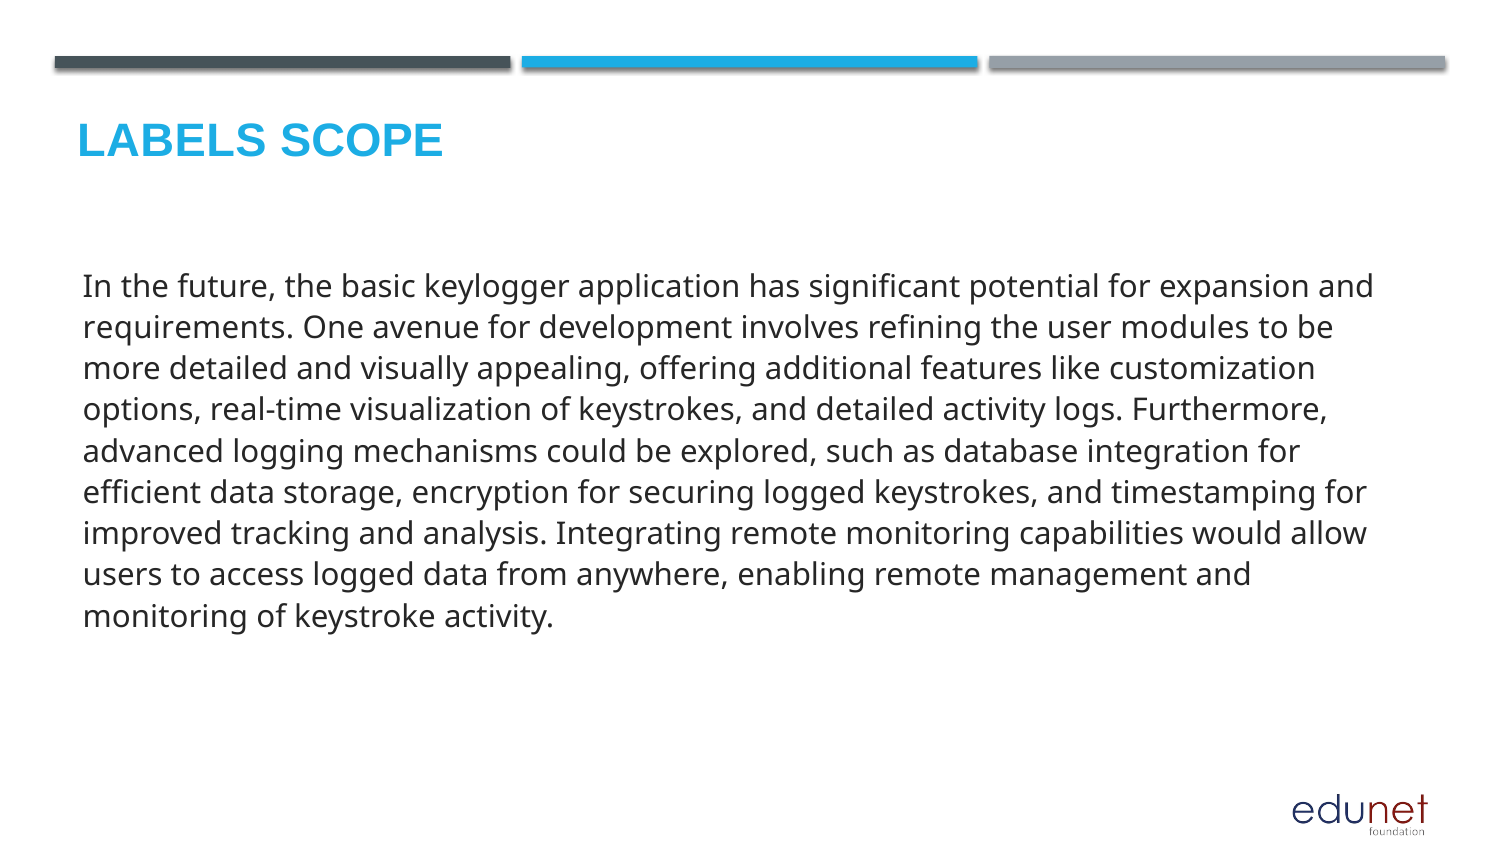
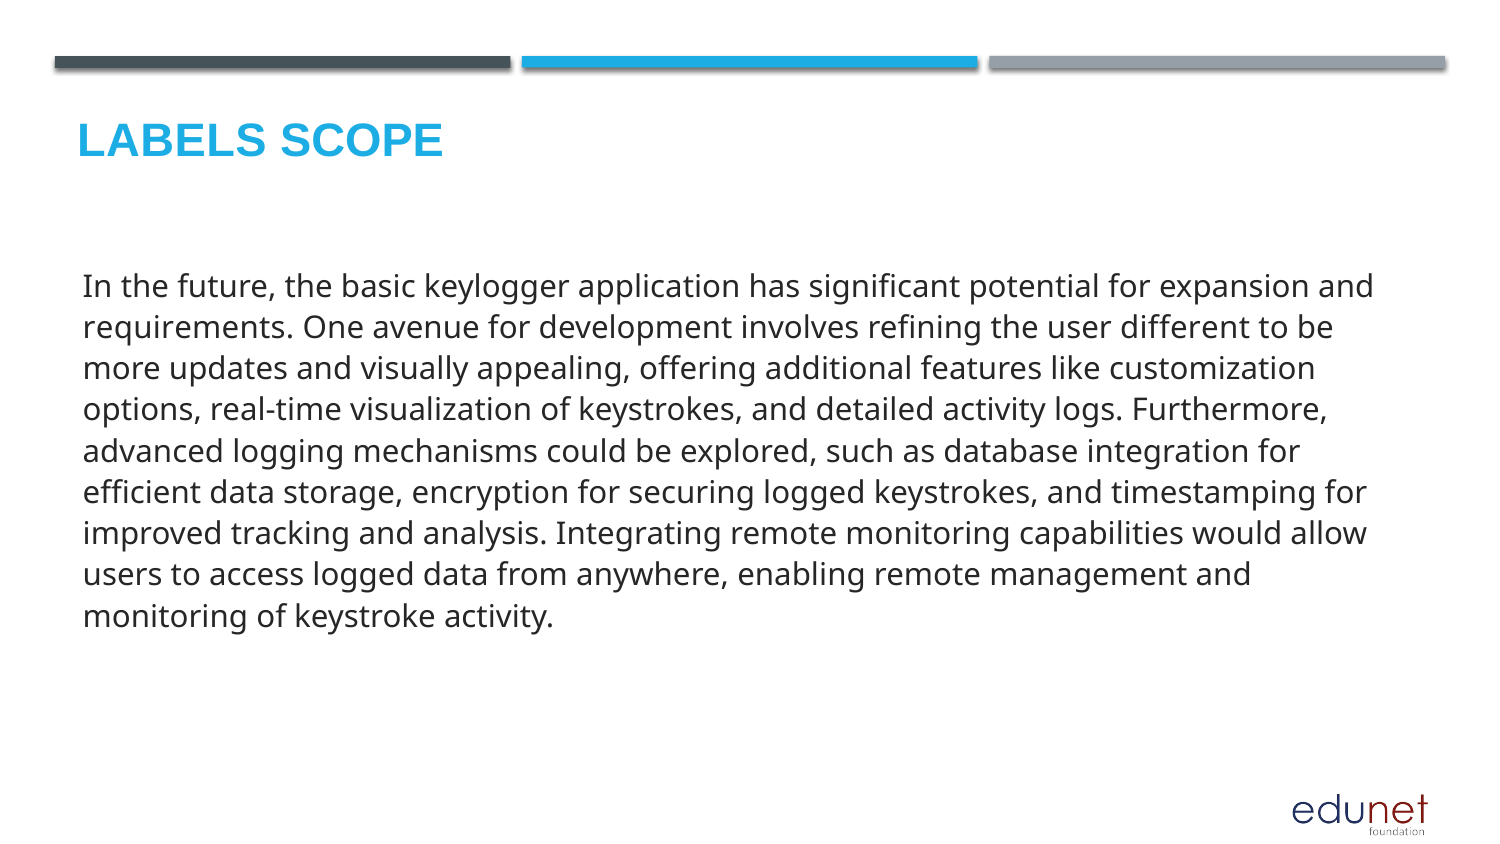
modules: modules -> different
more detailed: detailed -> updates
